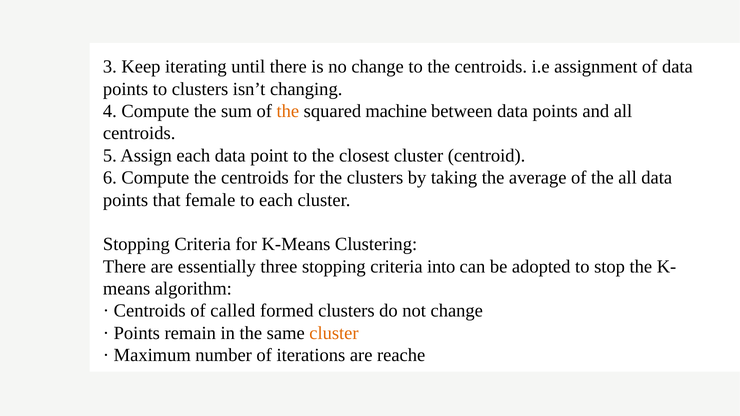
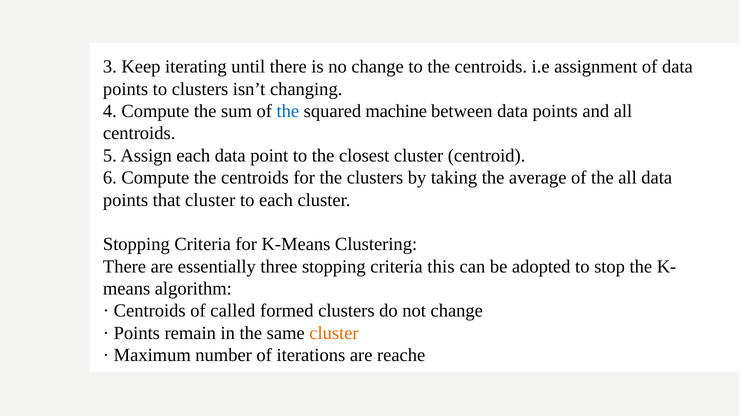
the at (288, 111) colour: orange -> blue
that female: female -> cluster
into: into -> this
